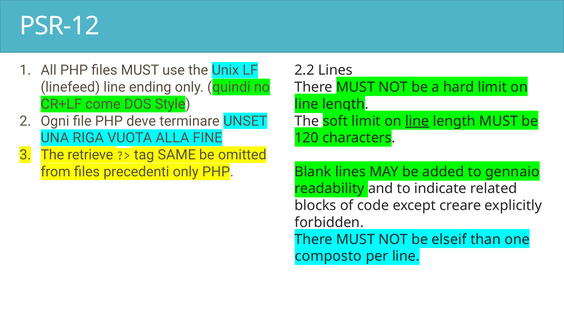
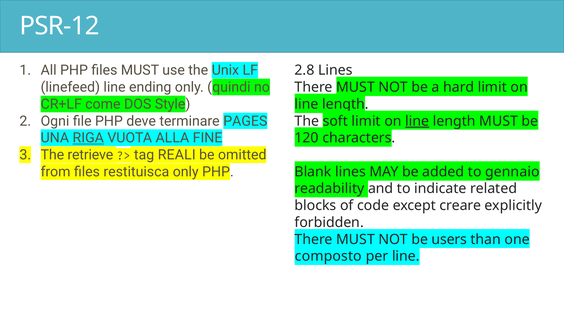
2.2: 2.2 -> 2.8
UNSET: UNSET -> PAGES
RIGA underline: none -> present
SAME: SAME -> REALI
precedenti: precedenti -> restituisca
elseif: elseif -> users
